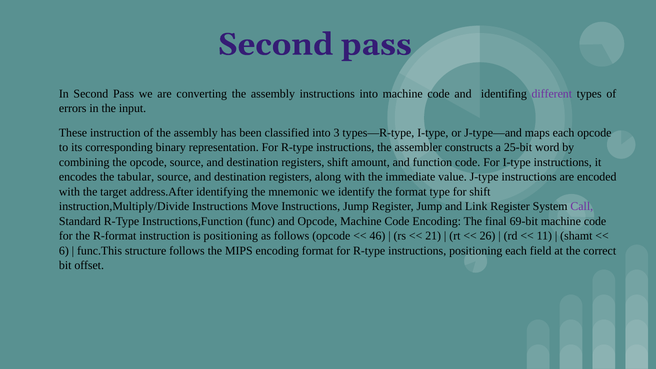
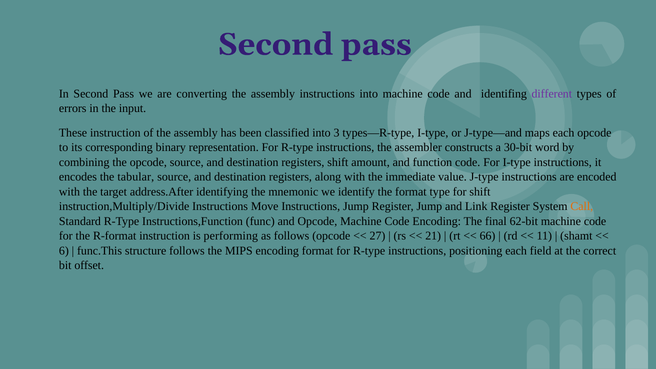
25-bit: 25-bit -> 30-bit
Call colour: purple -> orange
69-bit: 69-bit -> 62-bit
is positioning: positioning -> performing
46: 46 -> 27
26: 26 -> 66
